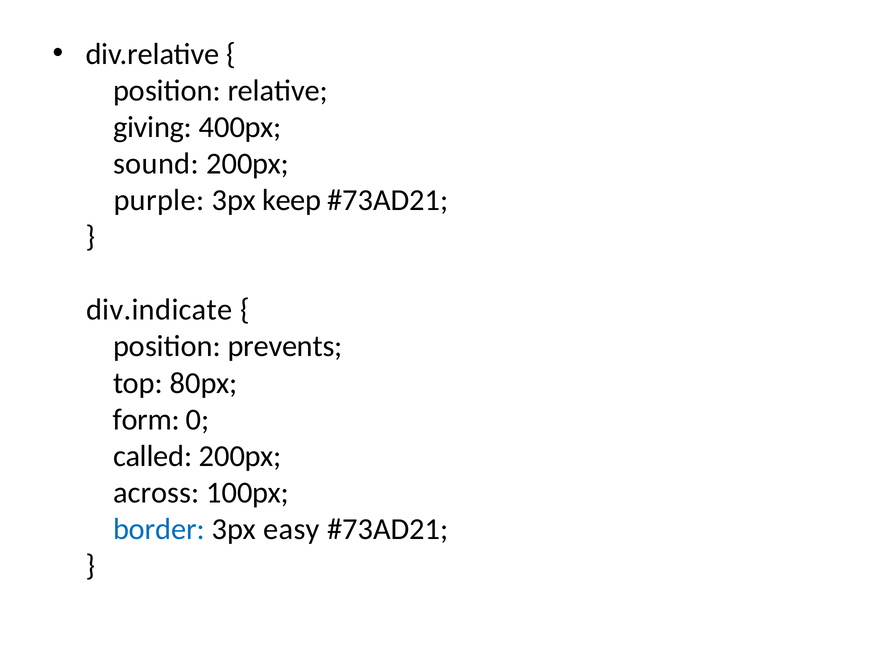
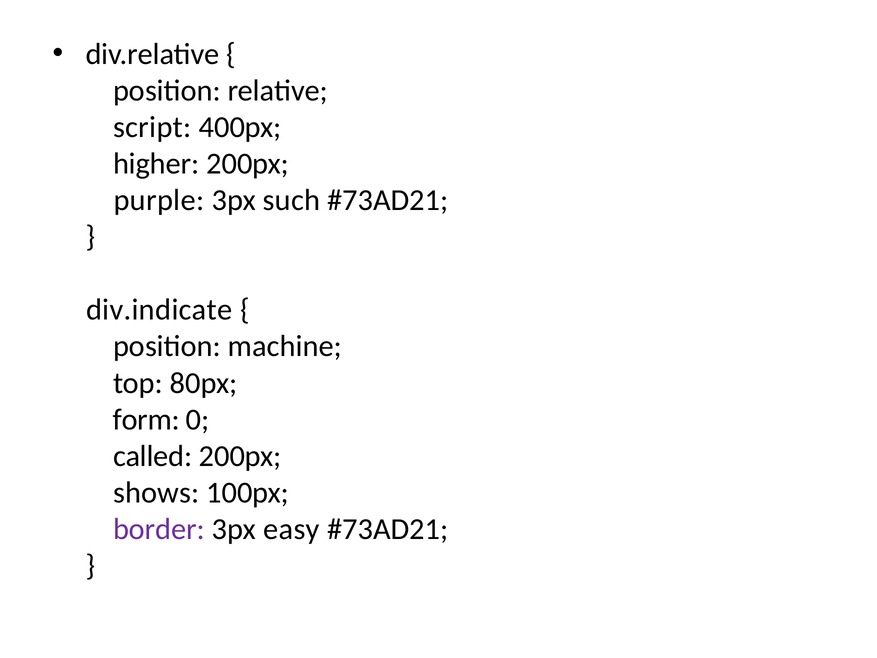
giving: giving -> script
sound: sound -> higher
keep: keep -> such
prevents: prevents -> machine
across: across -> shows
border colour: blue -> purple
